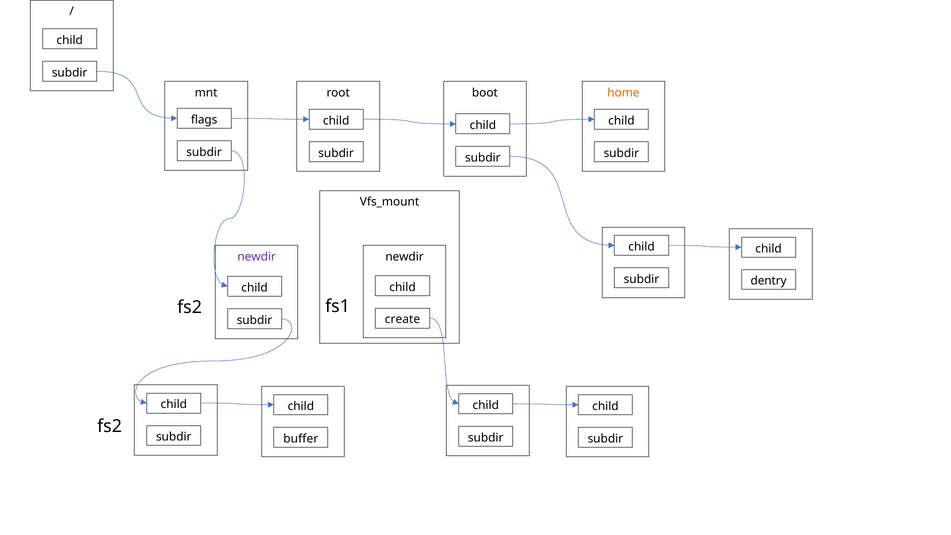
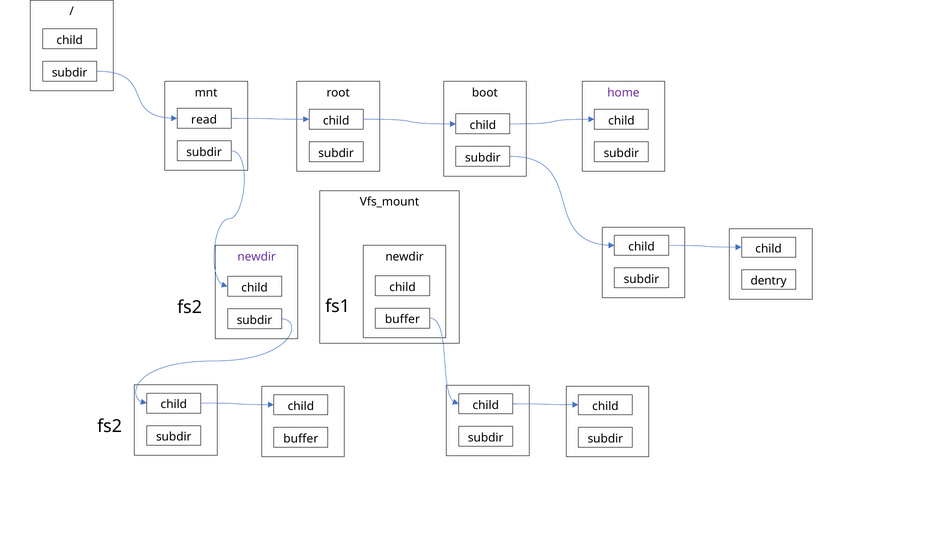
home colour: orange -> purple
flags: flags -> read
create at (402, 320): create -> buffer
